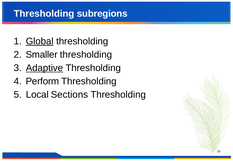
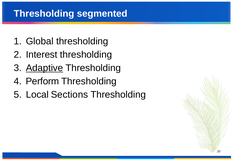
subregions: subregions -> segmented
Global underline: present -> none
Smaller: Smaller -> Interest
